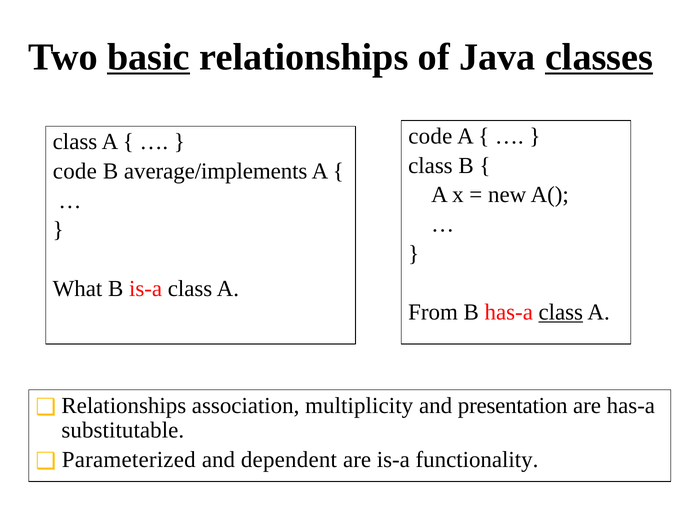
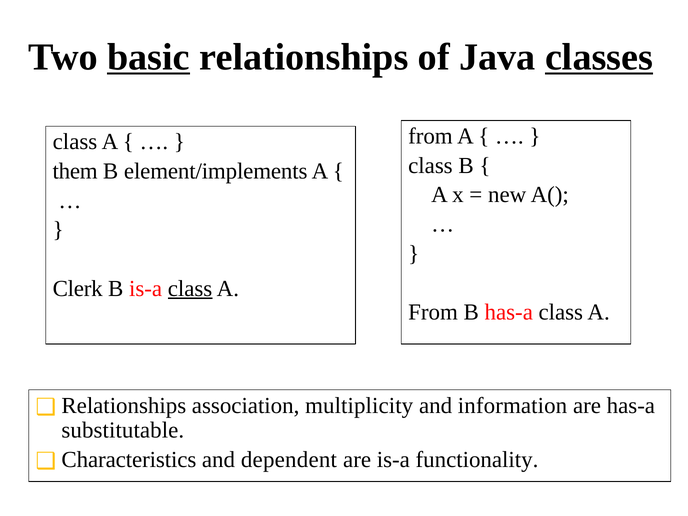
code at (430, 136): code -> from
code at (75, 171): code -> them
average/implements: average/implements -> element/implements
What: What -> Clerk
class at (190, 289) underline: none -> present
class at (561, 312) underline: present -> none
presentation: presentation -> information
Parameterized: Parameterized -> Characteristics
